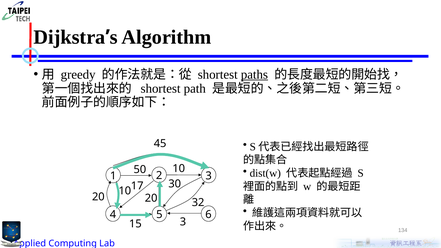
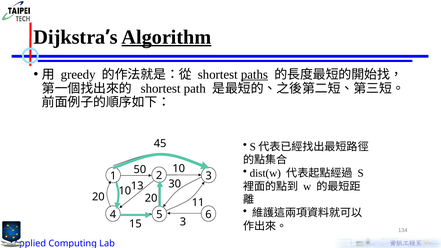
Algorithm underline: none -> present
17: 17 -> 13
32: 32 -> 11
